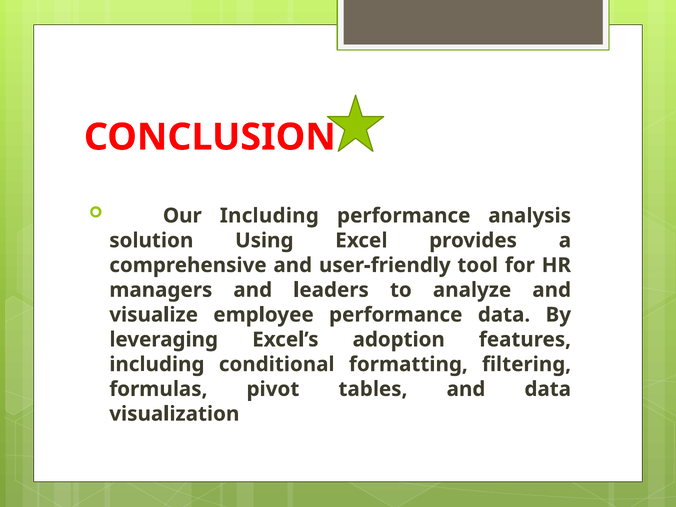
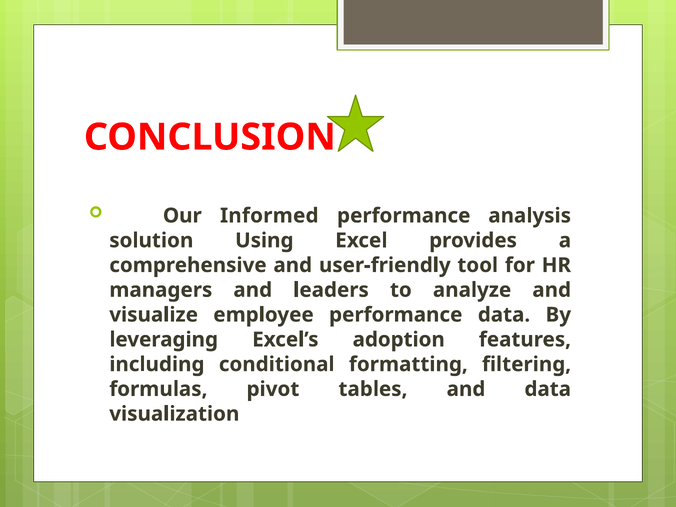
Our Including: Including -> Informed
